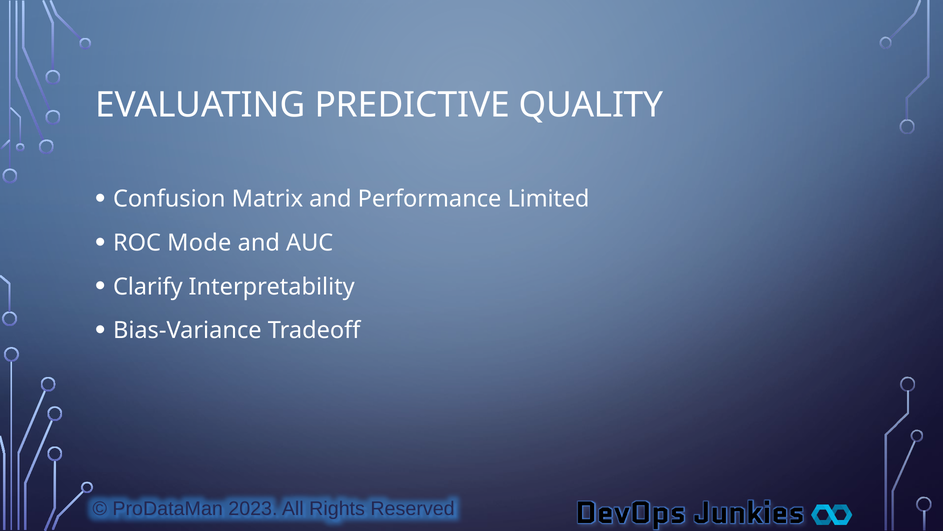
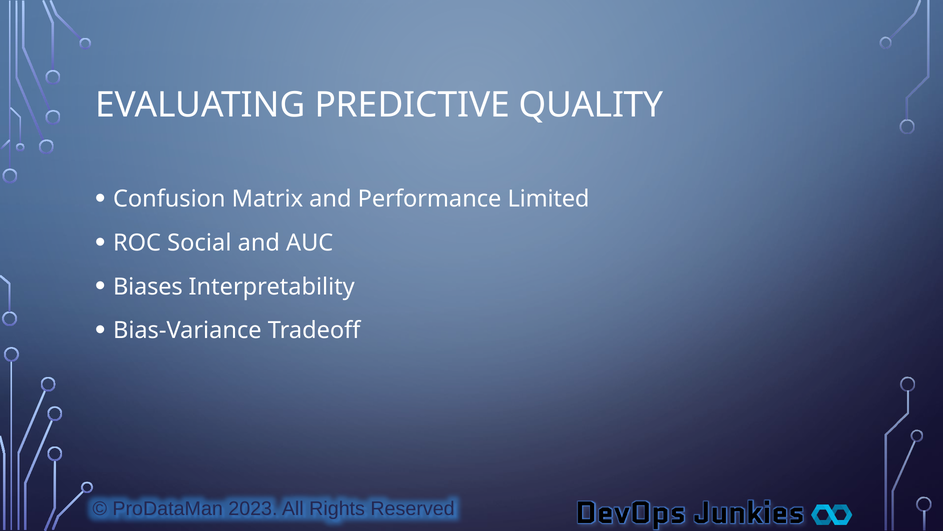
Mode: Mode -> Social
Clarify: Clarify -> Biases
